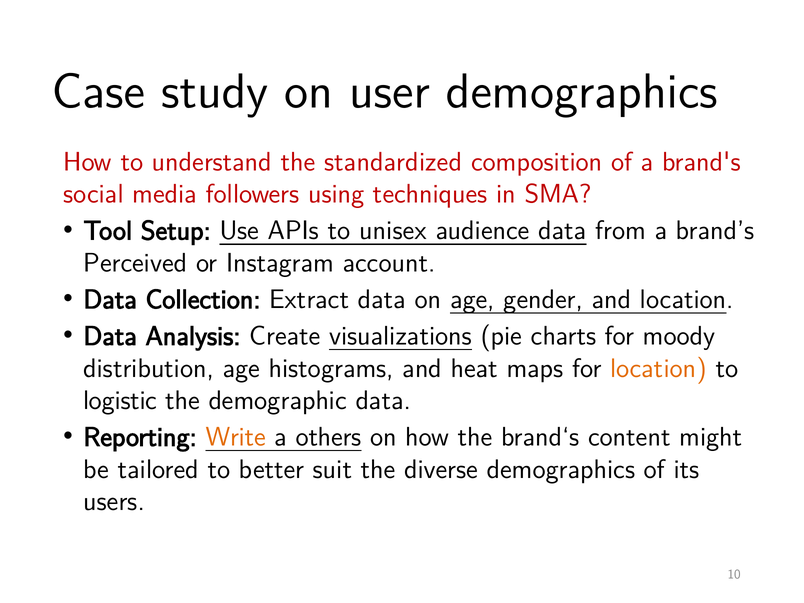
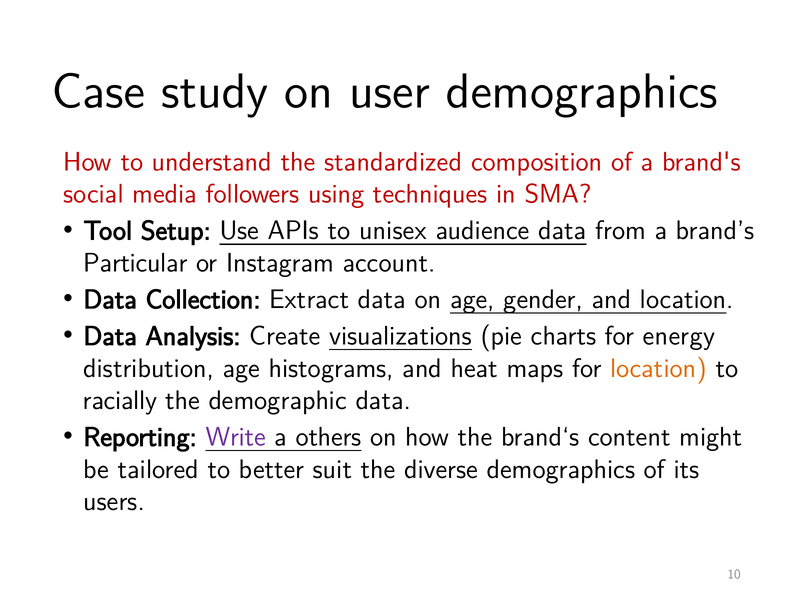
Perceived: Perceived -> Particular
moody: moody -> energy
logistic: logistic -> racially
Write colour: orange -> purple
